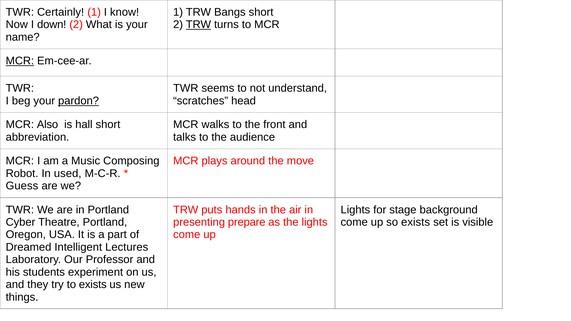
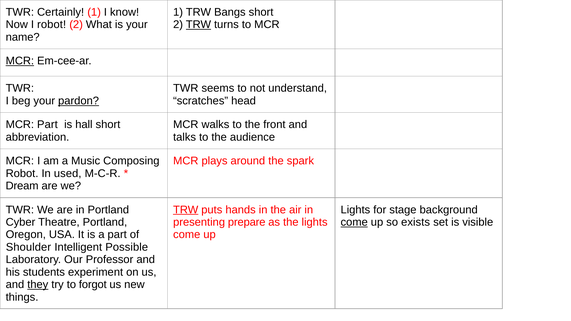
I down: down -> robot
MCR Also: Also -> Part
move: move -> spark
Guess: Guess -> Dream
TRW at (186, 210) underline: none -> present
come at (354, 222) underline: none -> present
Dreamed: Dreamed -> Shoulder
Lectures: Lectures -> Possible
they underline: none -> present
to exists: exists -> forgot
